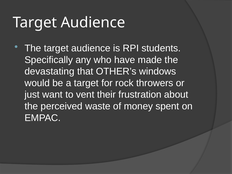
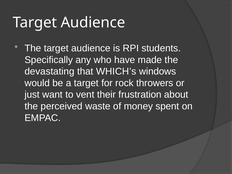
OTHER’s: OTHER’s -> WHICH’s
